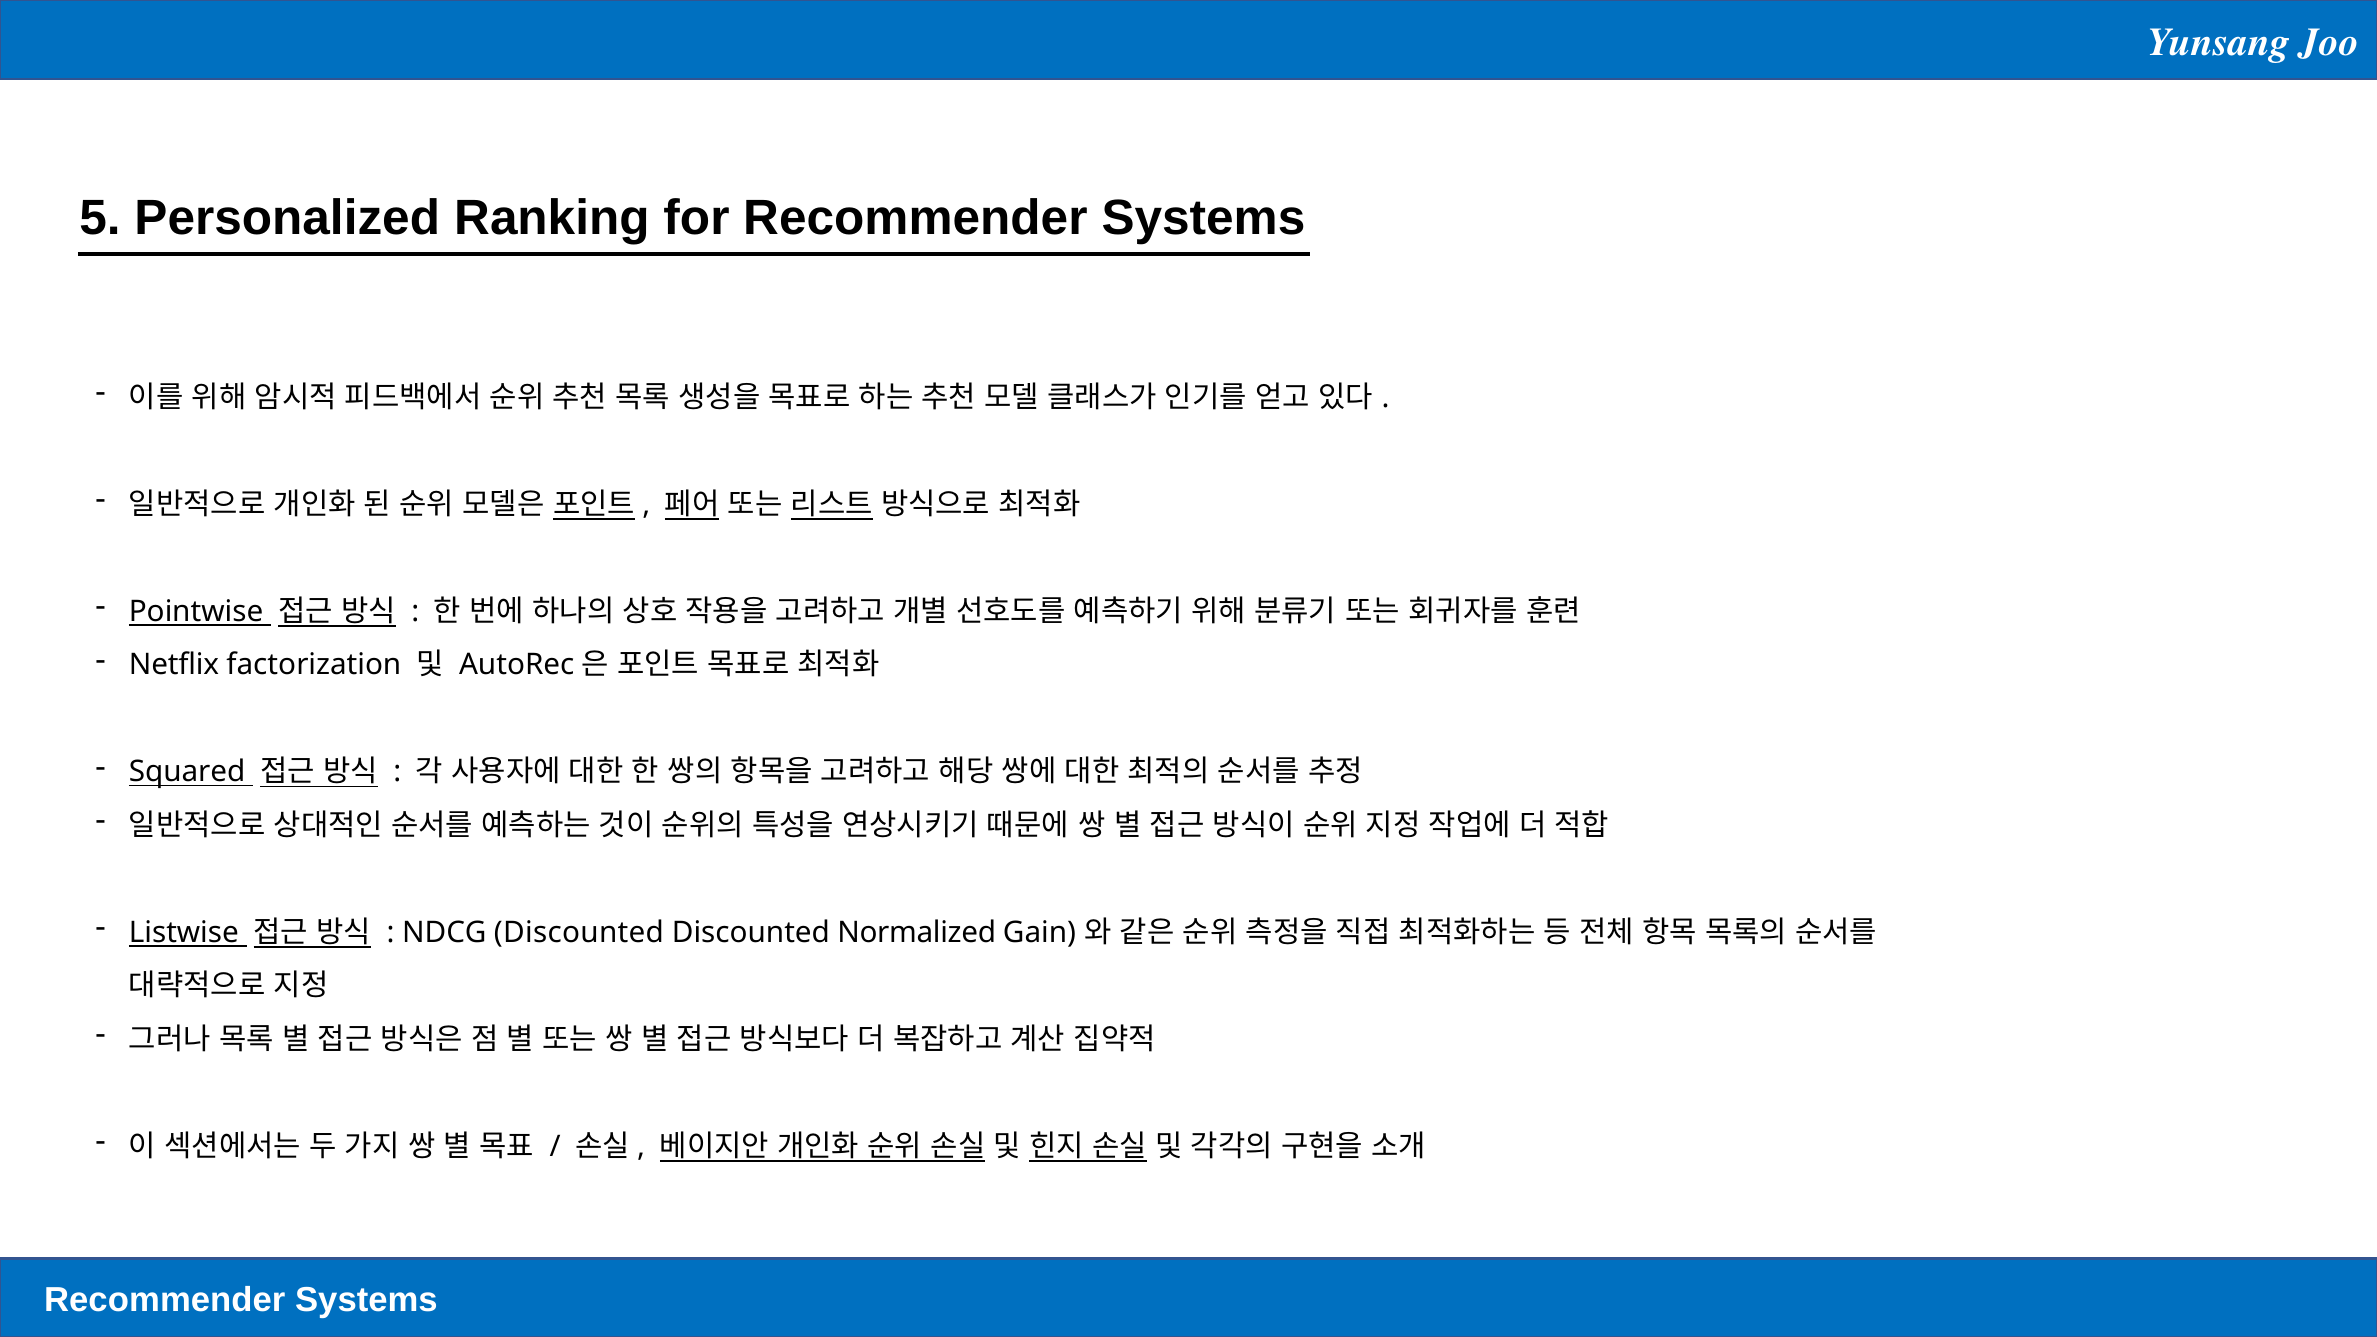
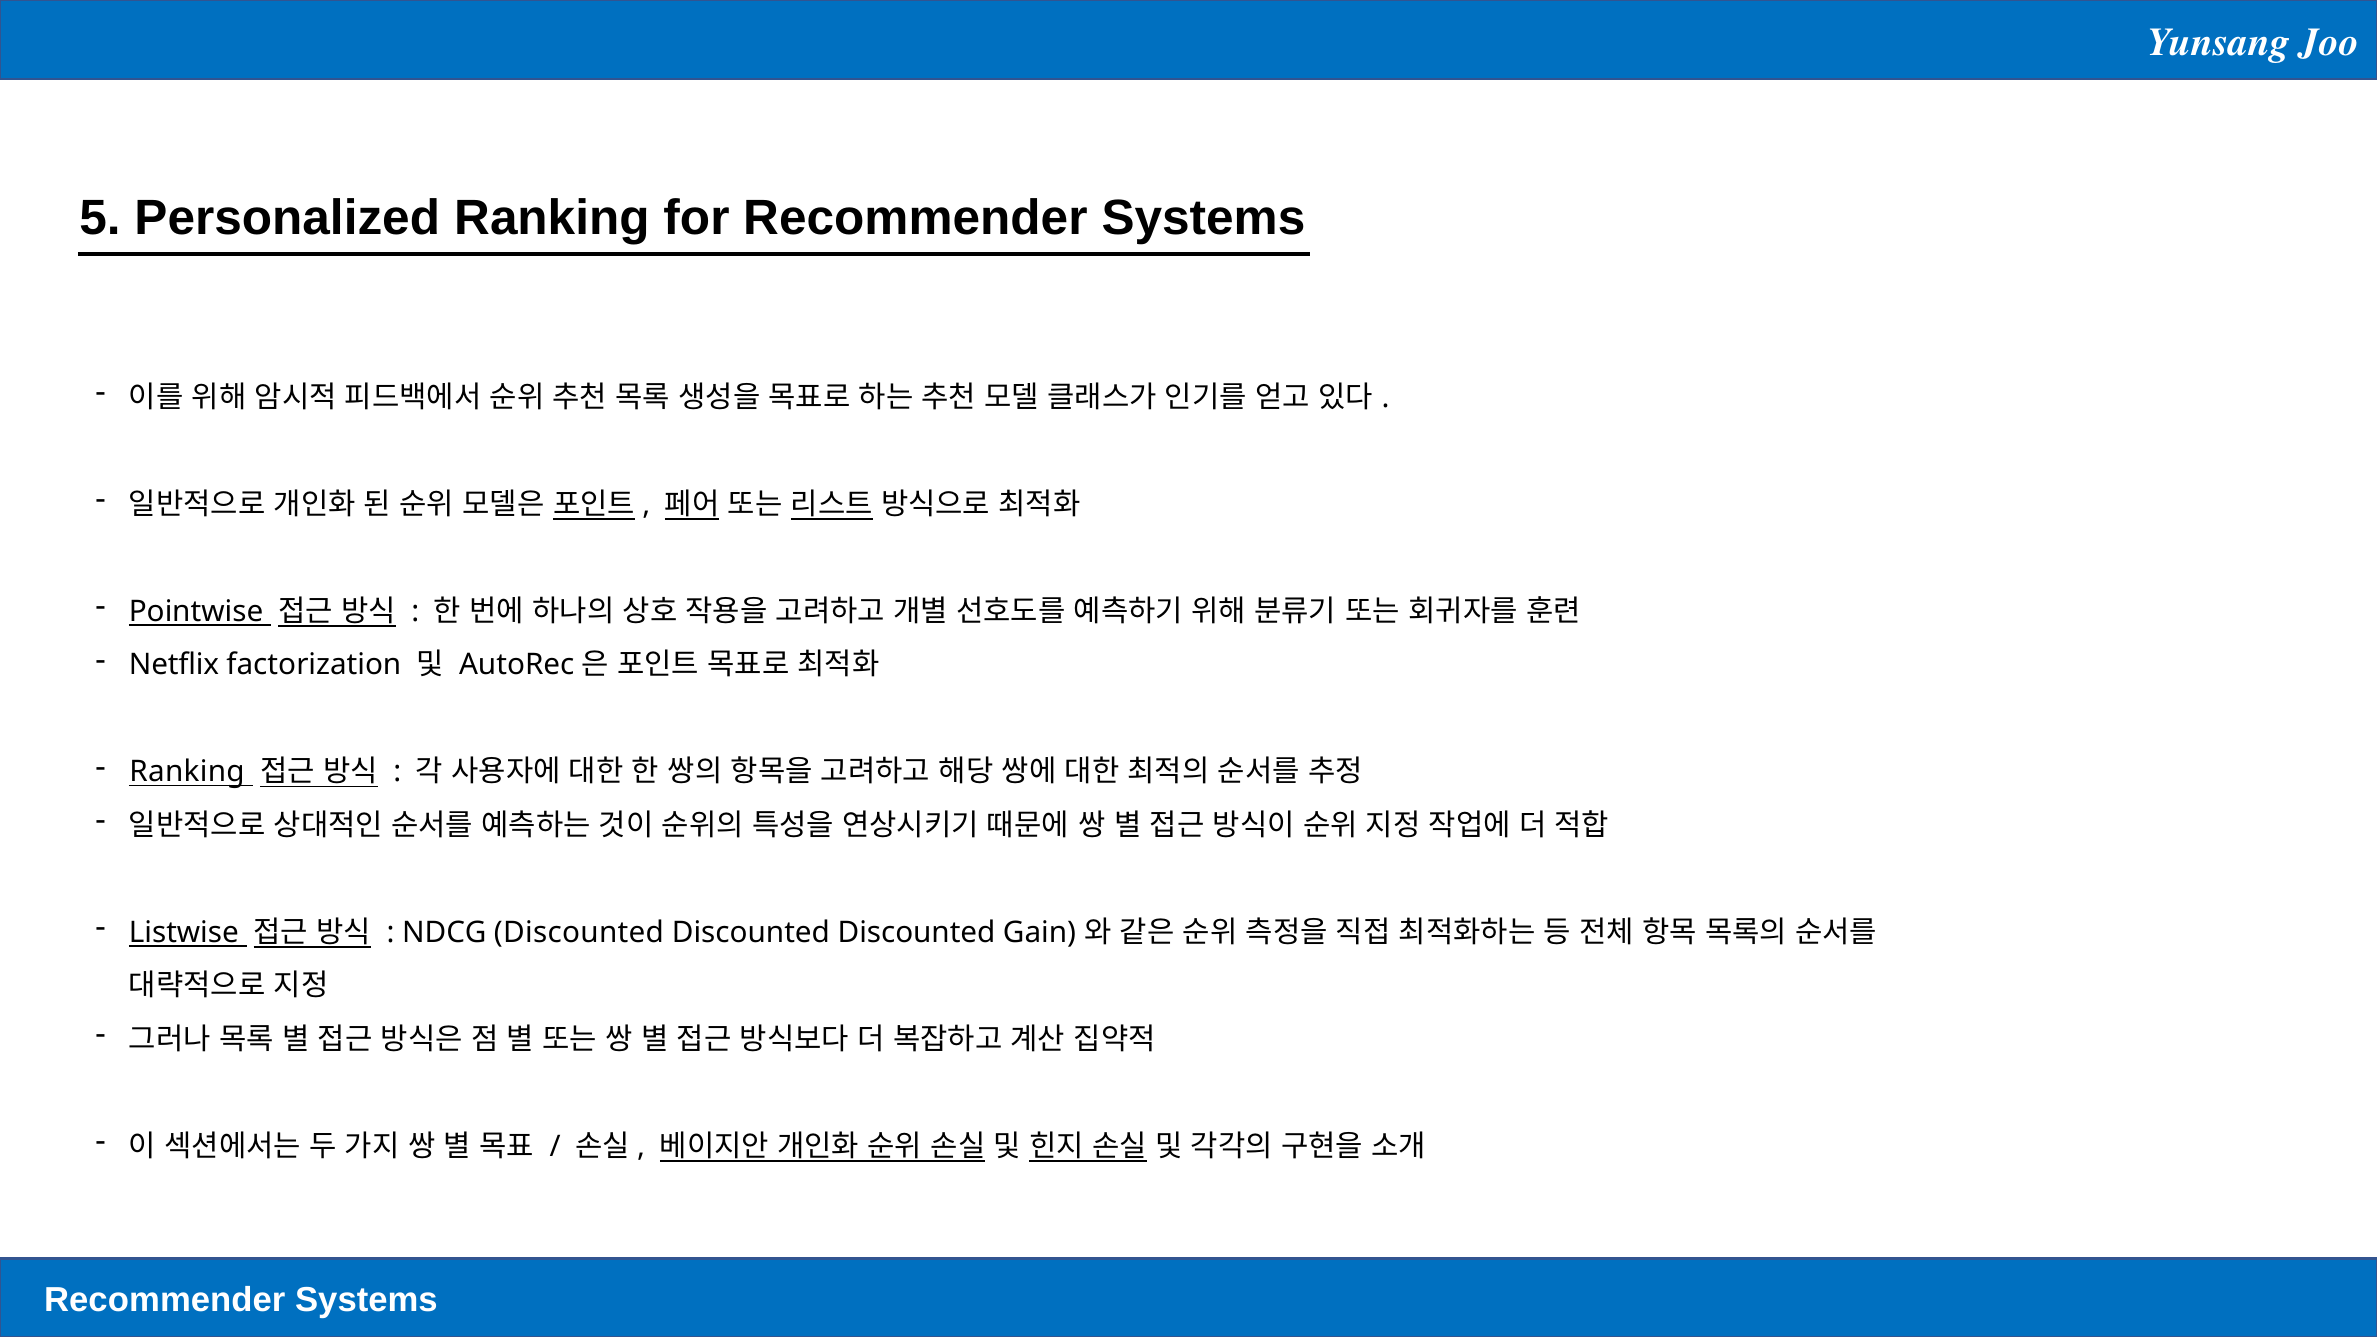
Squared at (187, 772): Squared -> Ranking
Normalized at (917, 933): Normalized -> Discounted
